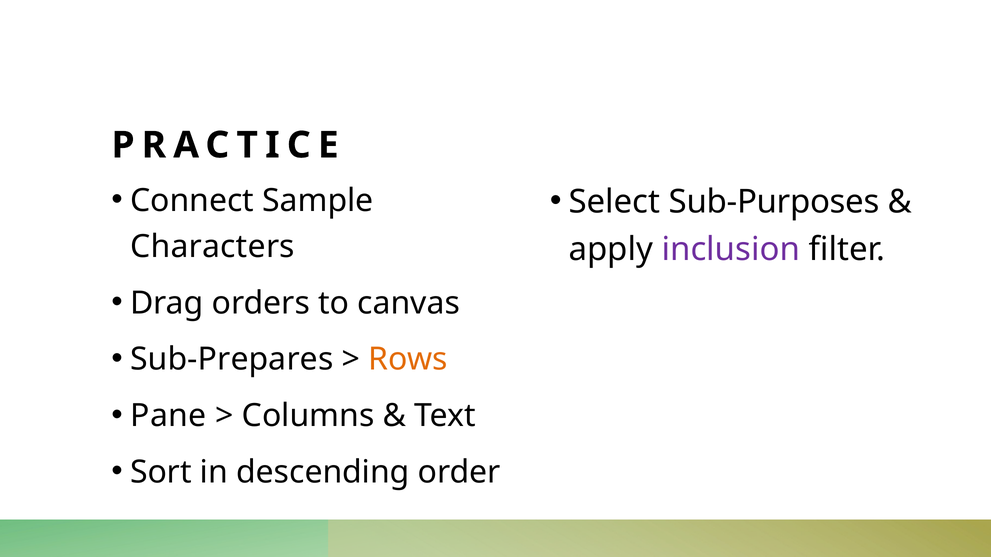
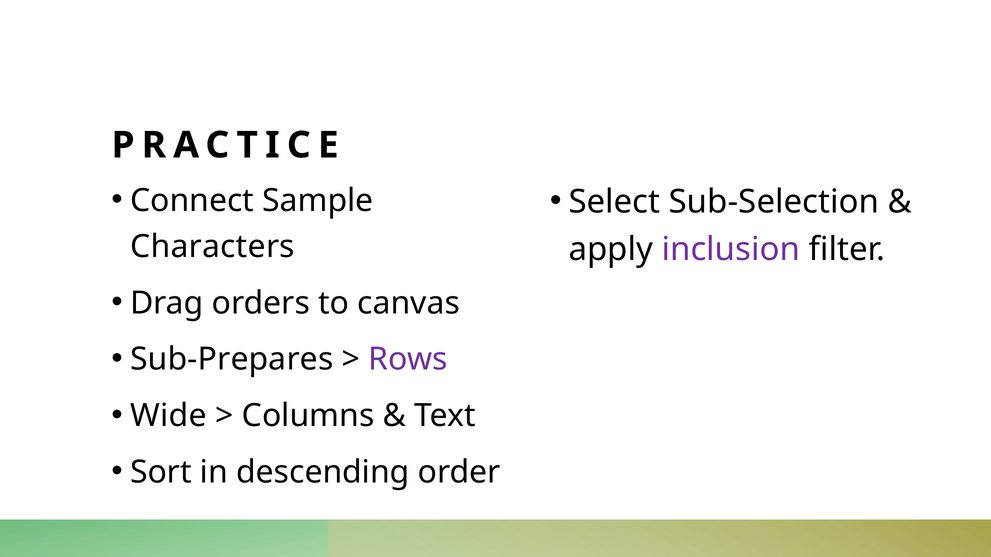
Sub-Purposes: Sub-Purposes -> Sub-Selection
Rows colour: orange -> purple
Pane: Pane -> Wide
